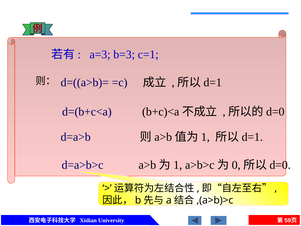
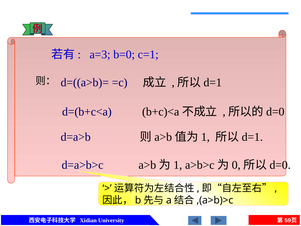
b=3: b=3 -> b=0
